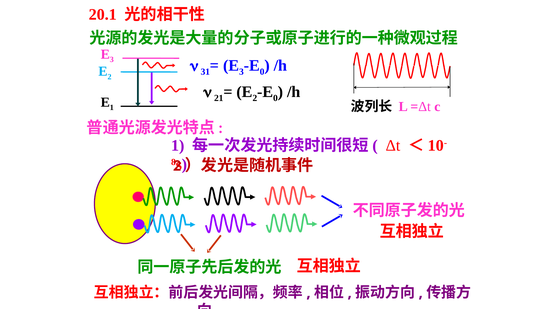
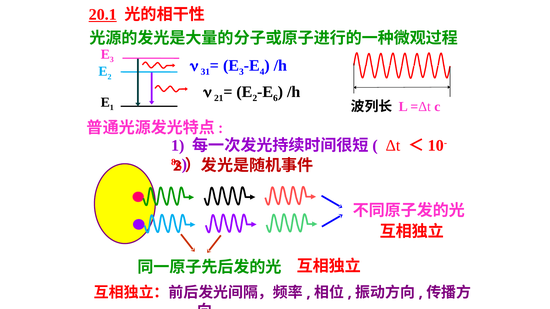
20.1 underline: none -> present
0 at (262, 72): 0 -> 4
0 at (275, 98): 0 -> 6
